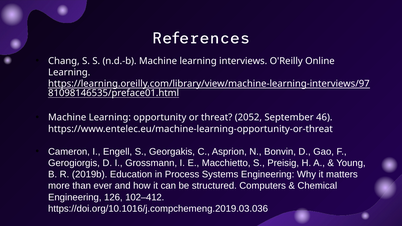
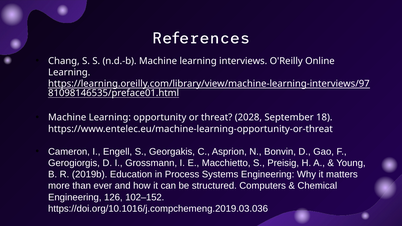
2052: 2052 -> 2028
46: 46 -> 18
102–412: 102–412 -> 102–152
